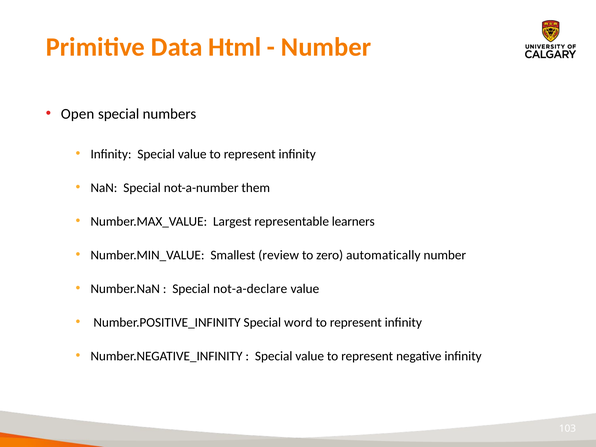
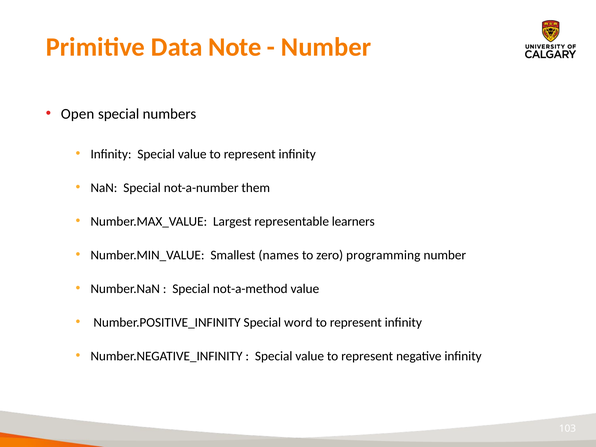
Html: Html -> Note
review: review -> names
automatically: automatically -> programming
not-a-declare: not-a-declare -> not-a-method
